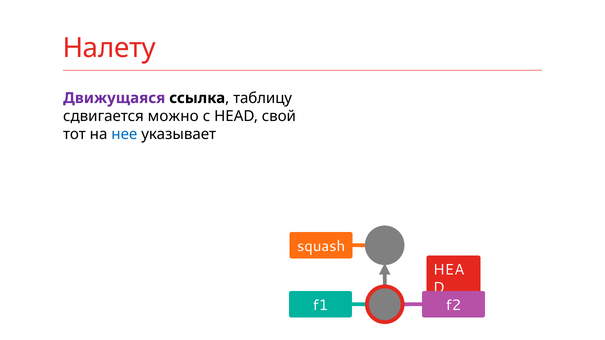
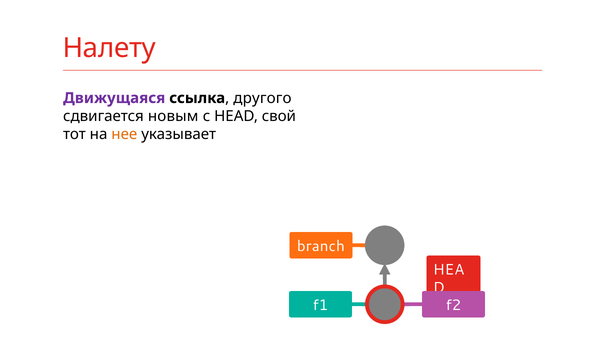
таблицу: таблицу -> другого
можно: можно -> новым
нее colour: blue -> orange
squash: squash -> branch
